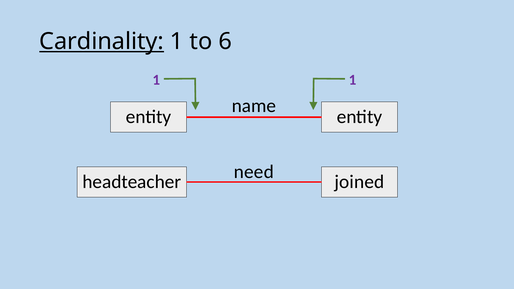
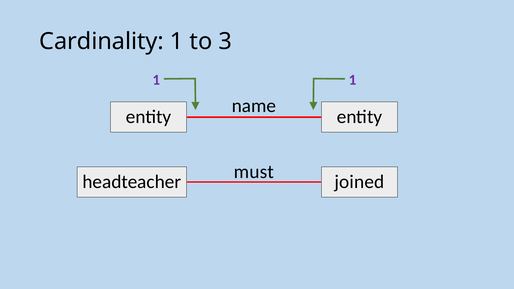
Cardinality underline: present -> none
6: 6 -> 3
need: need -> must
